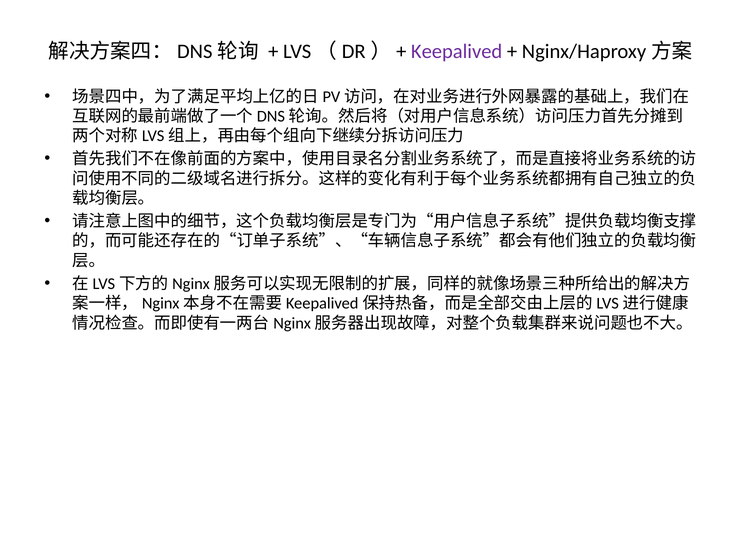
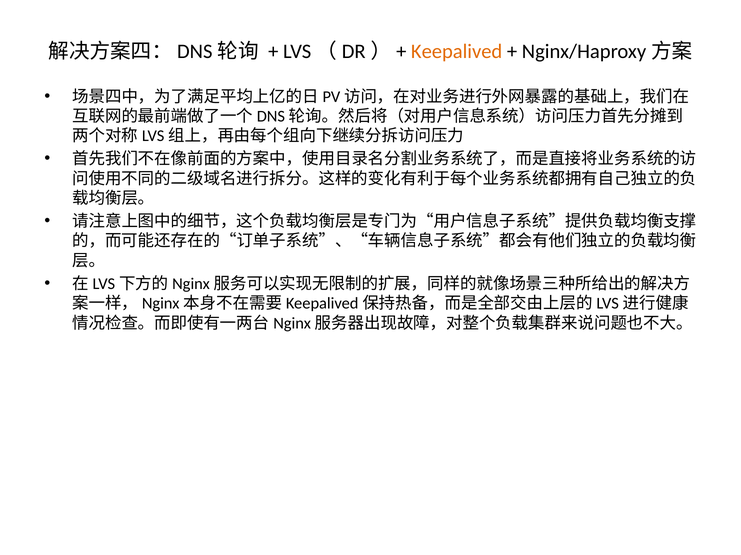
Keepalived colour: purple -> orange
